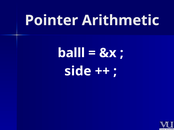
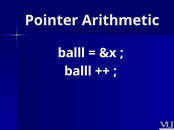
side at (78, 71): side -> balll
